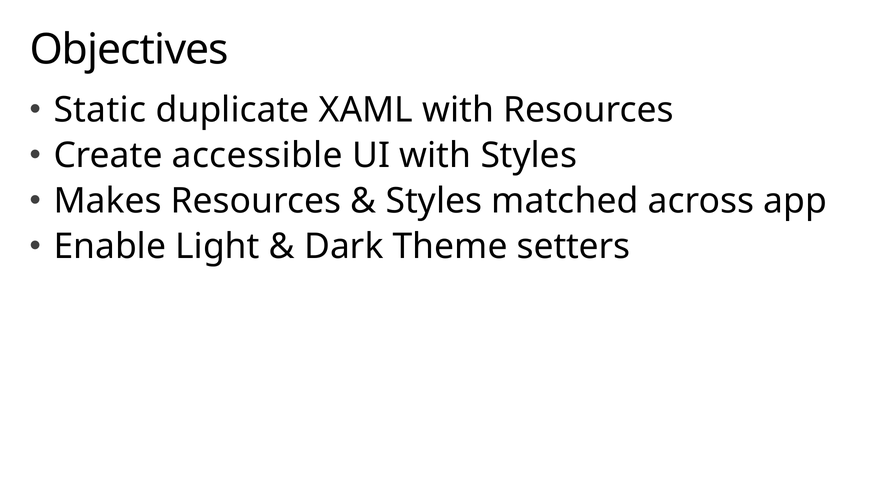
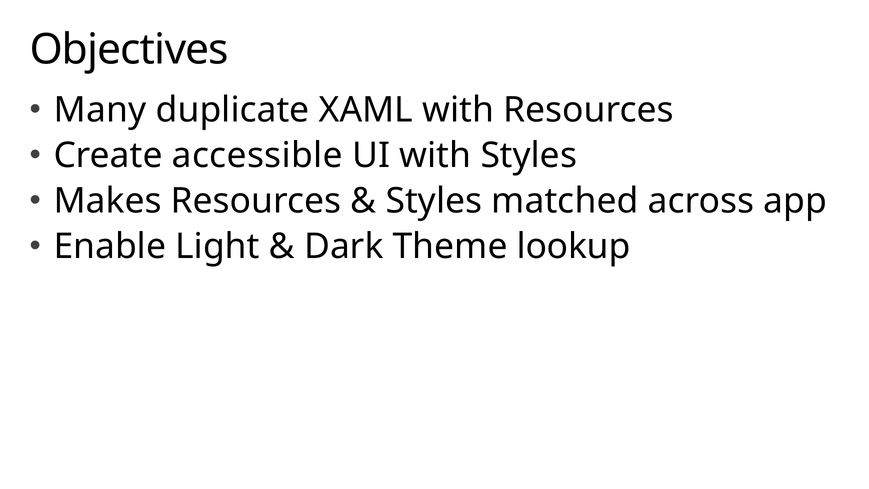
Static: Static -> Many
setters: setters -> lookup
